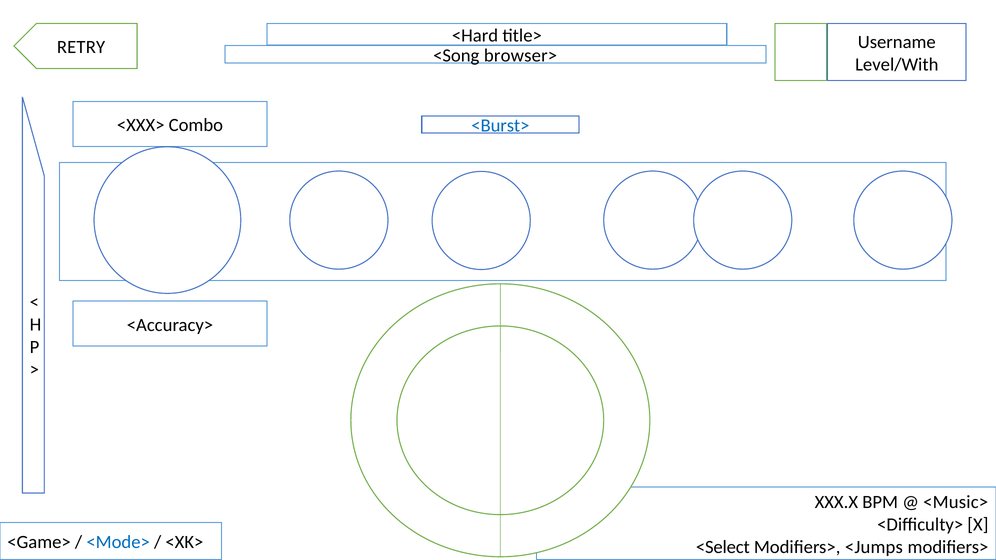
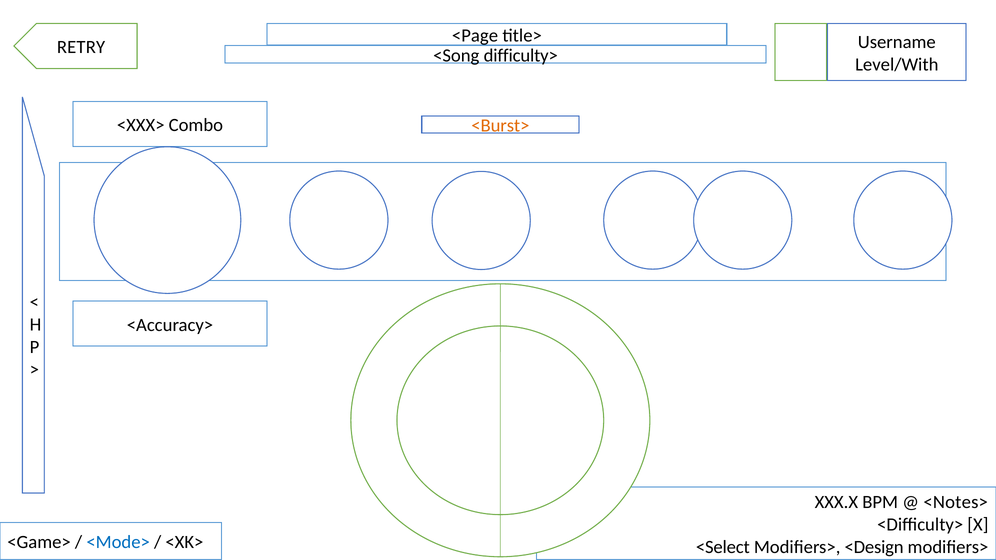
<Hard: <Hard -> <Page
browser>: browser> -> difficulty>
<Burst> colour: blue -> orange
<Music>: <Music> -> <Notes>
<Jumps: <Jumps -> <Design
